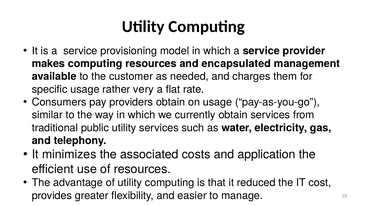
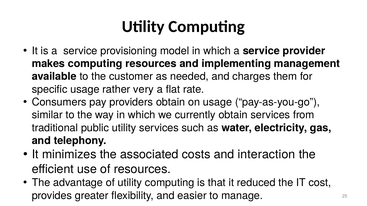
encapsulated: encapsulated -> implementing
application: application -> interaction
